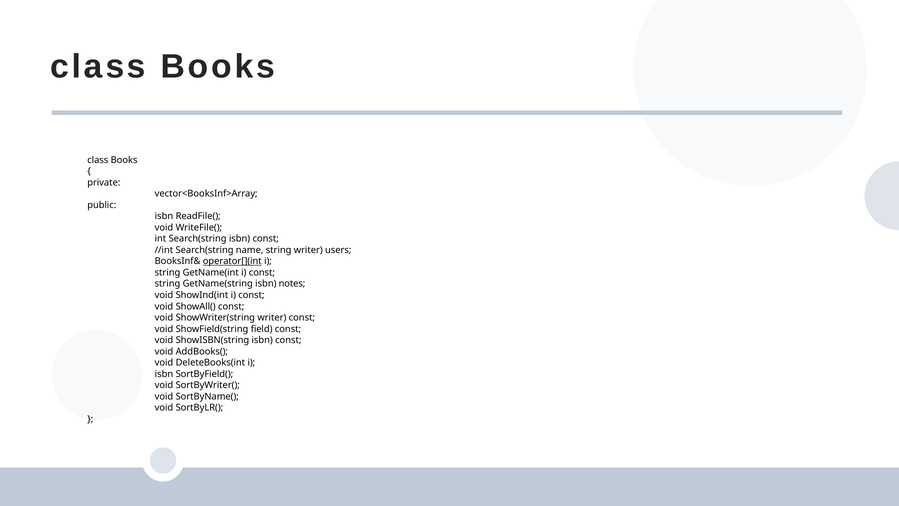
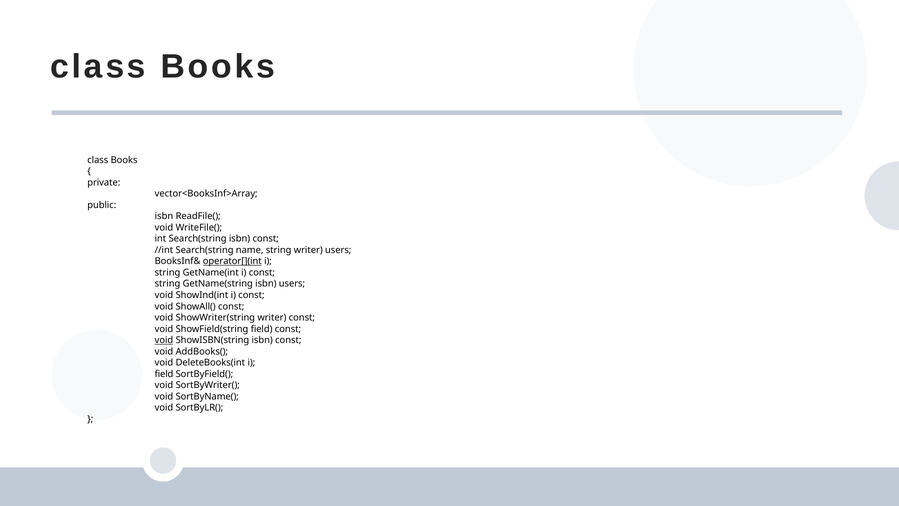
isbn notes: notes -> users
void at (164, 340) underline: none -> present
isbn at (164, 374): isbn -> field
